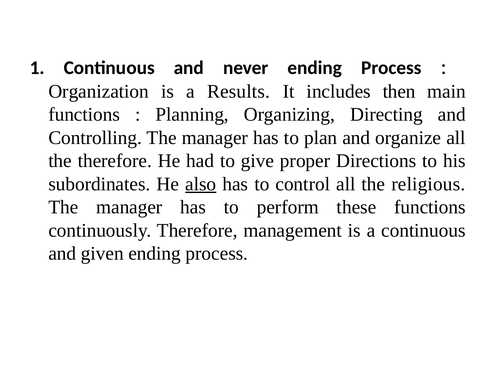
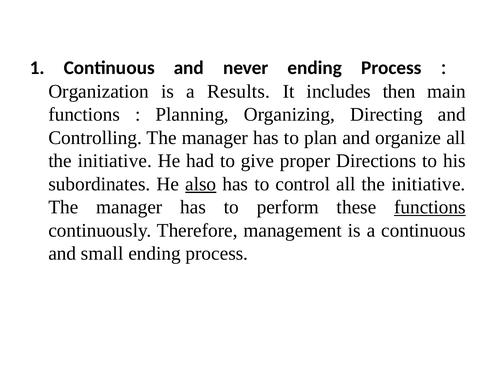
therefore at (115, 161): therefore -> initiative
control all the religious: religious -> initiative
functions at (430, 207) underline: none -> present
given: given -> small
